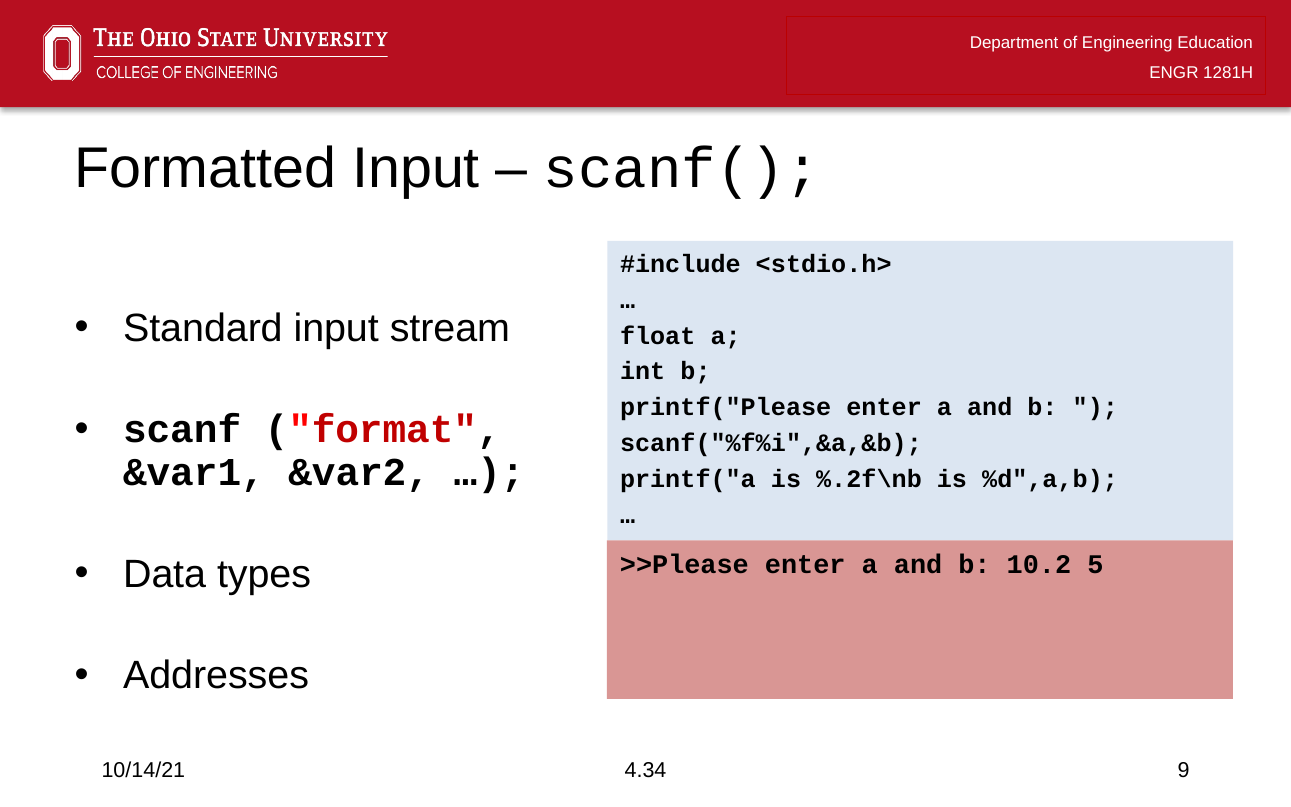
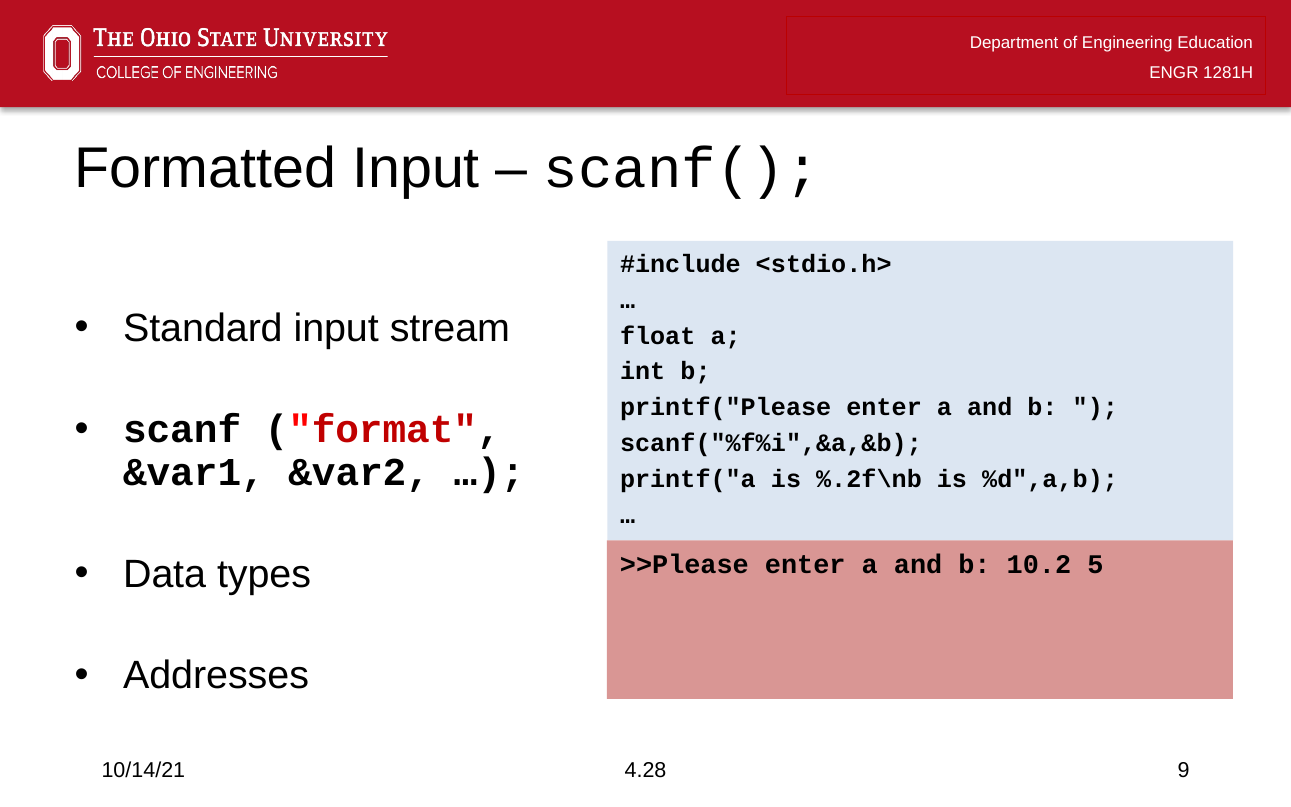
4.34: 4.34 -> 4.28
